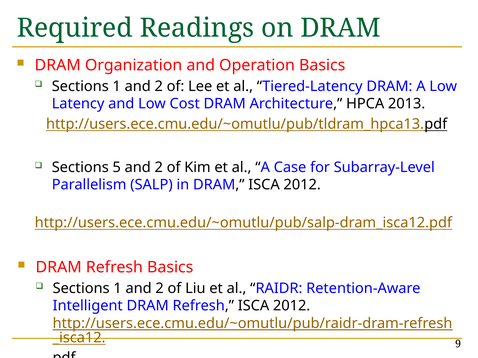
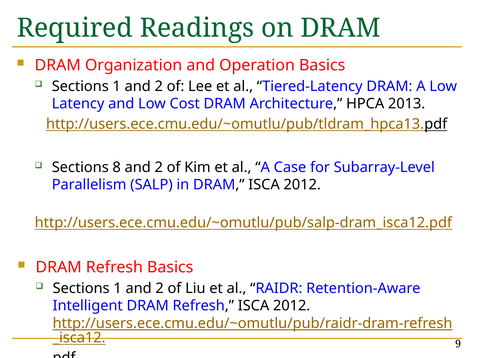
5: 5 -> 8
